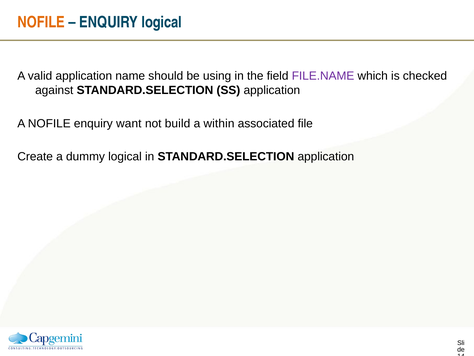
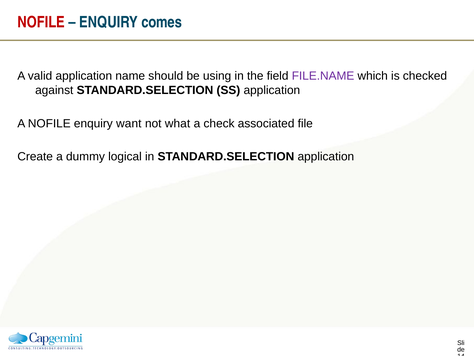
NOFILE at (41, 22) colour: orange -> red
ENQUIRY logical: logical -> comes
build: build -> what
within: within -> check
